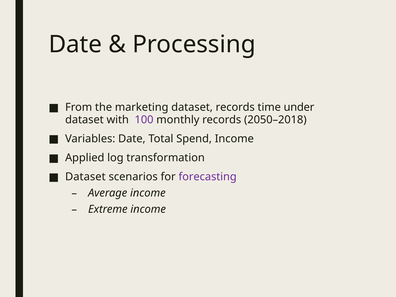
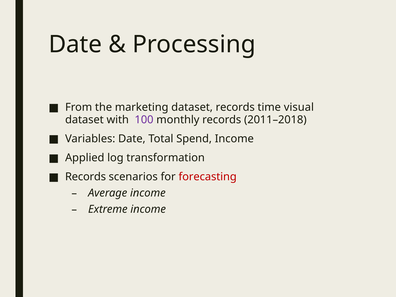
under: under -> visual
2050–2018: 2050–2018 -> 2011–2018
Dataset at (85, 177): Dataset -> Records
forecasting colour: purple -> red
